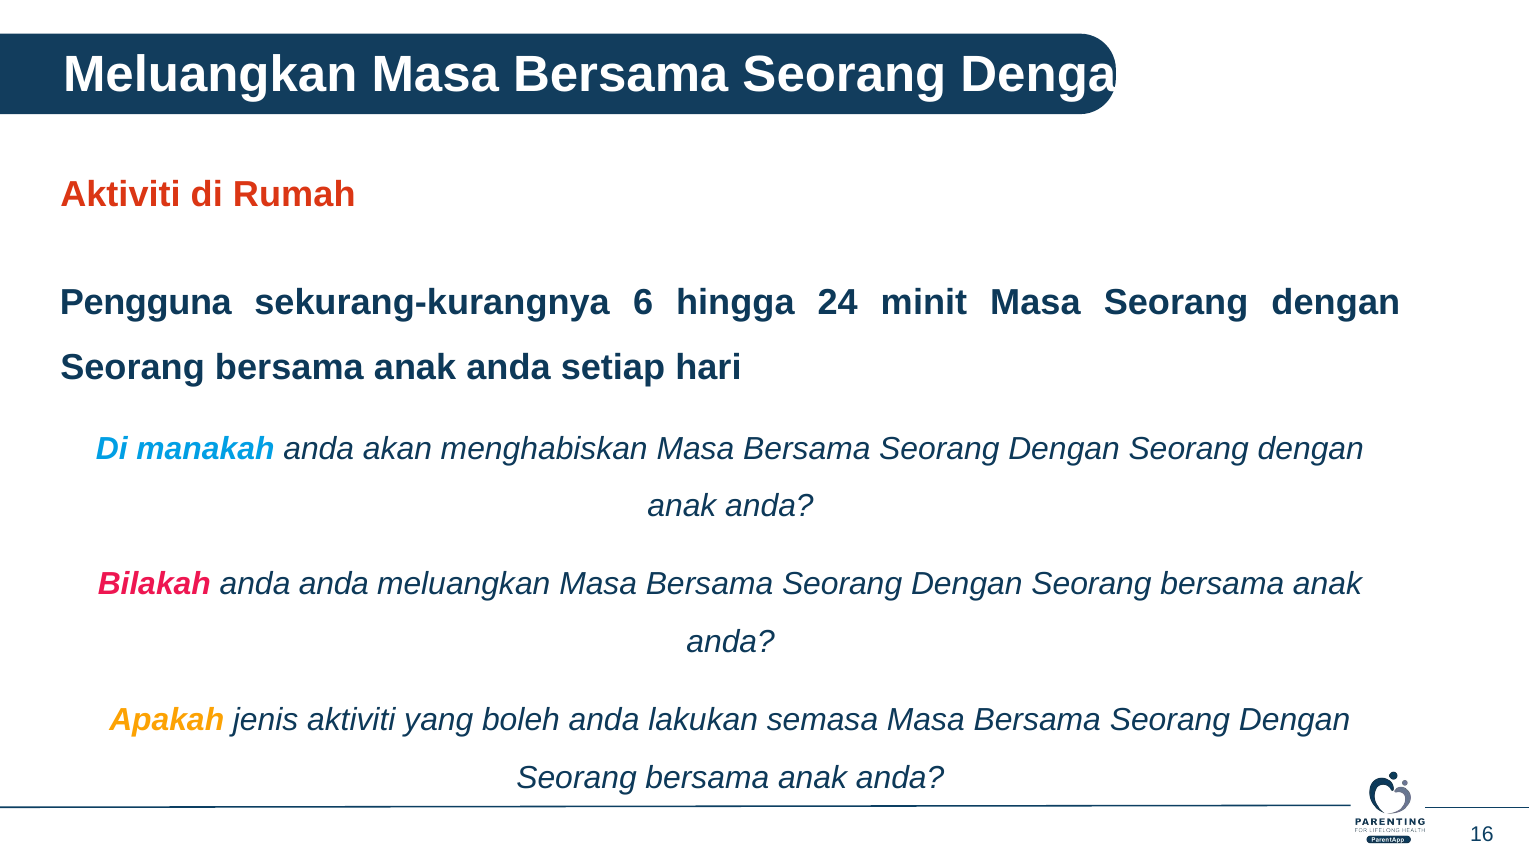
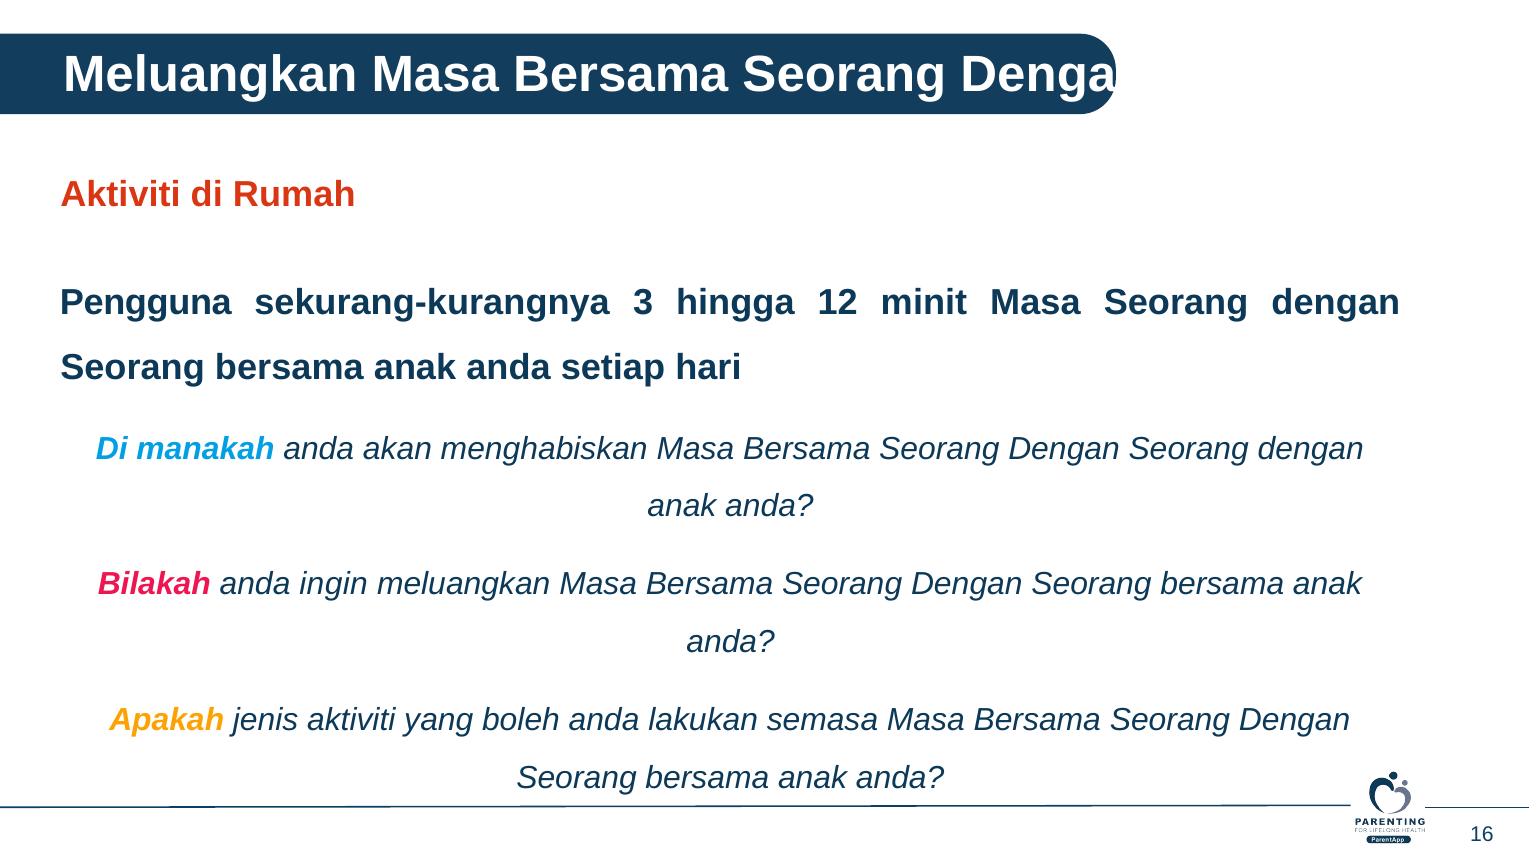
6: 6 -> 3
24: 24 -> 12
anda anda: anda -> ingin
